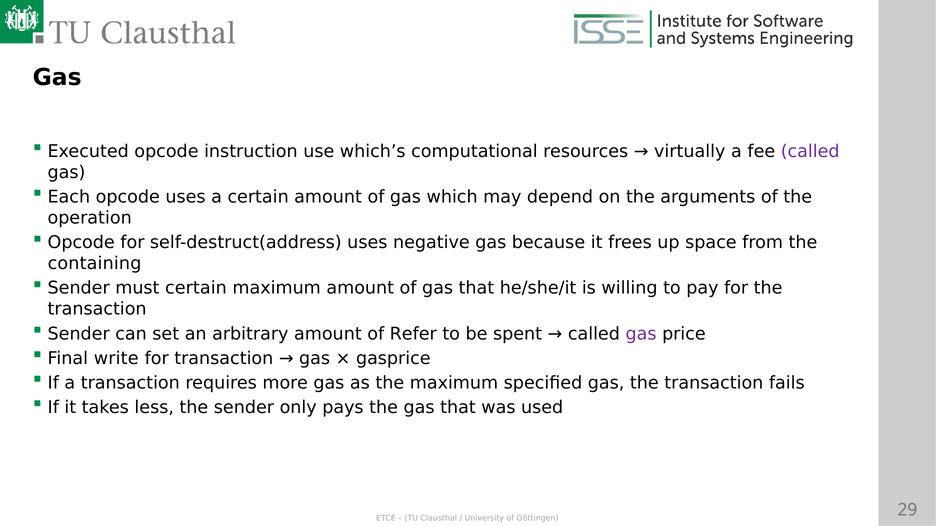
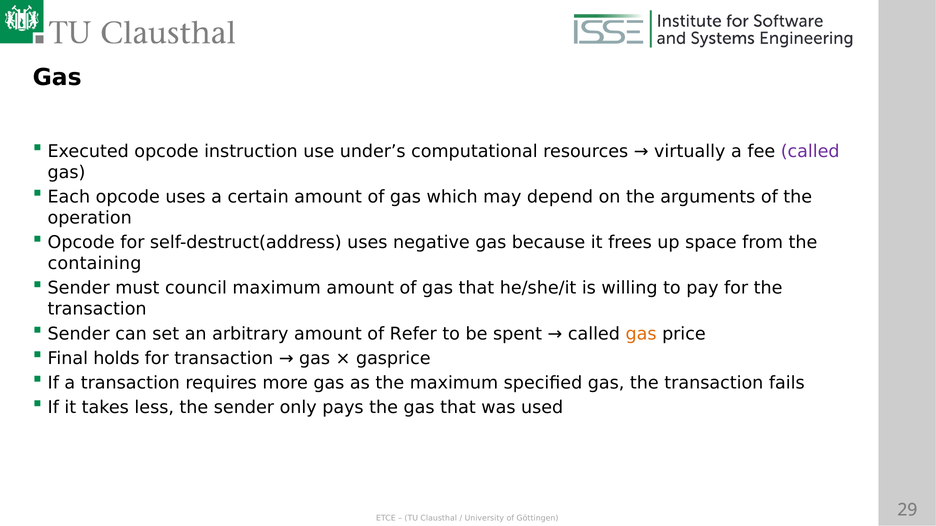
which’s: which’s -> under’s
must certain: certain -> council
gas at (641, 334) colour: purple -> orange
write: write -> holds
